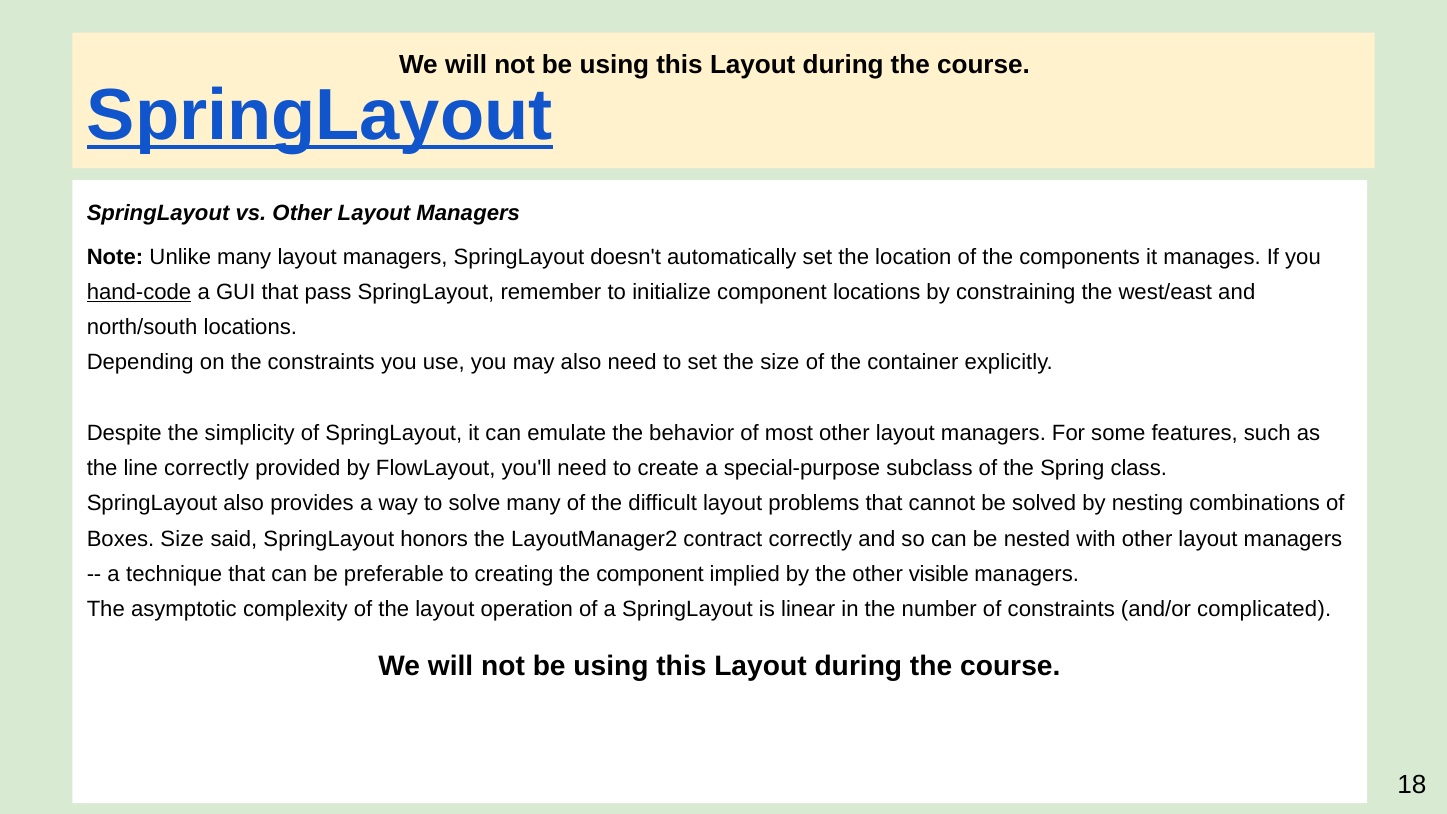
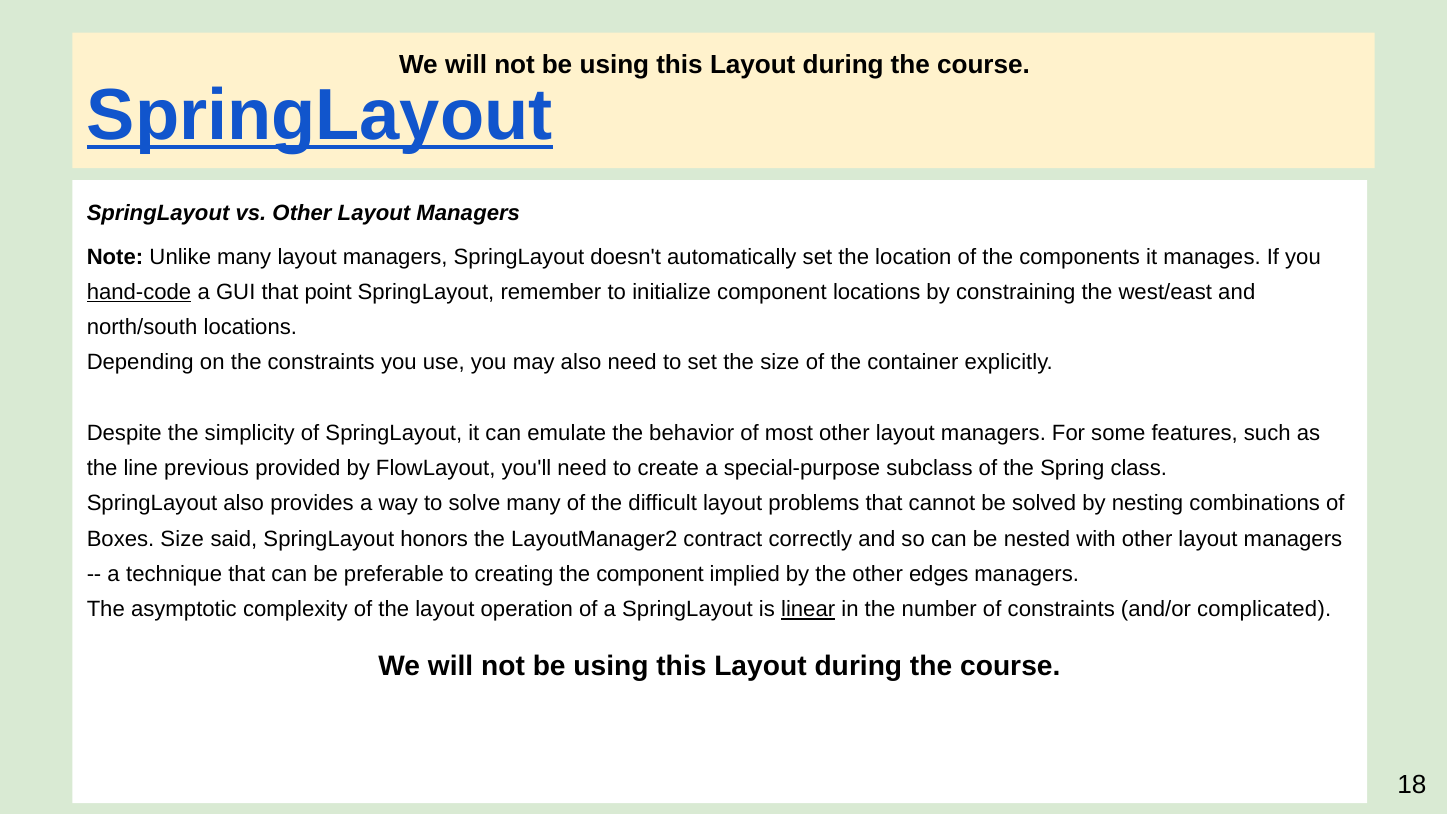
pass: pass -> point
line correctly: correctly -> previous
visible: visible -> edges
linear underline: none -> present
